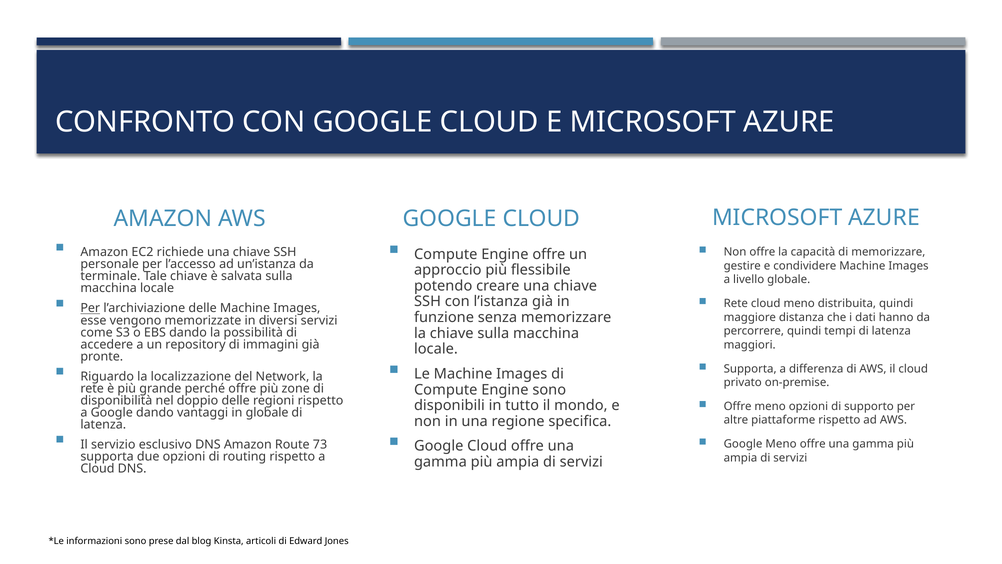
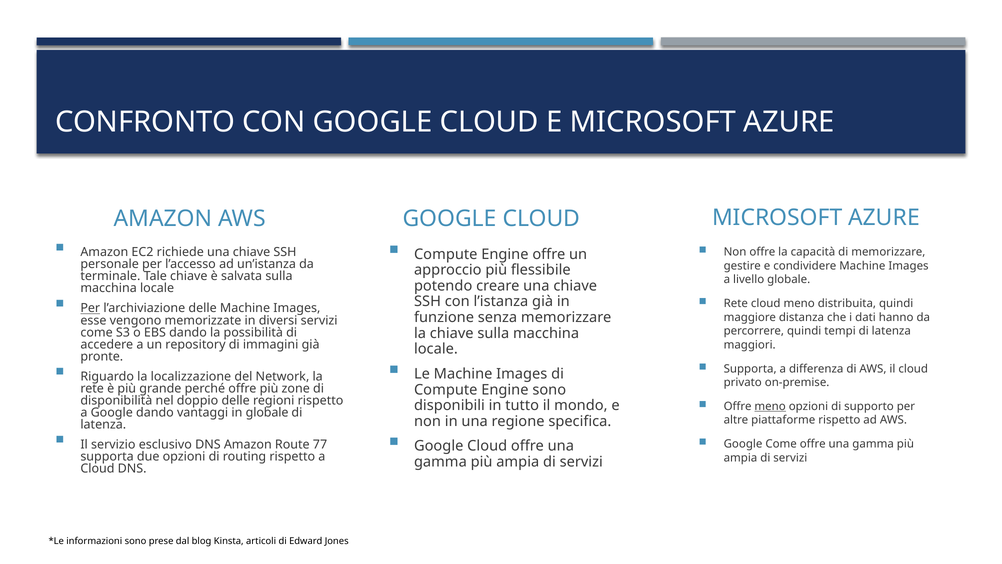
meno at (770, 406) underline: none -> present
73: 73 -> 77
Google Meno: Meno -> Come
